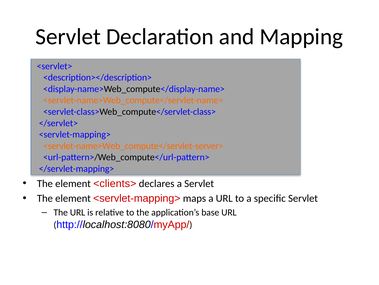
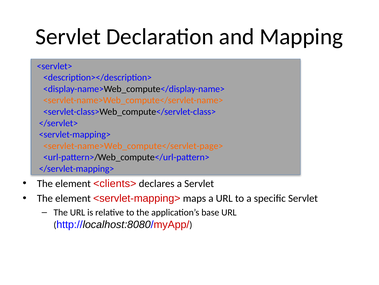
<servlet-name>Web_compute</servlet-server>: <servlet-name>Web_compute</servlet-server> -> <servlet-name>Web_compute</servlet-page>
